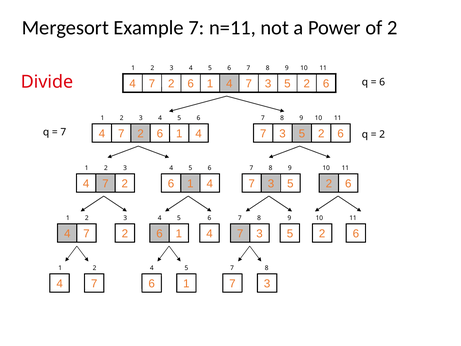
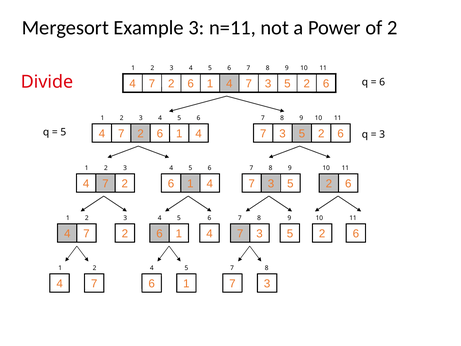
Example 7: 7 -> 3
7 at (63, 132): 7 -> 5
2 at (382, 134): 2 -> 3
